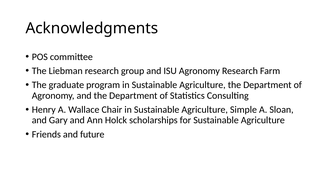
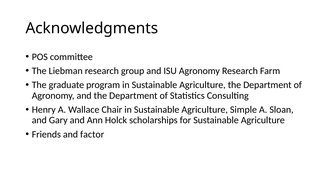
future: future -> factor
